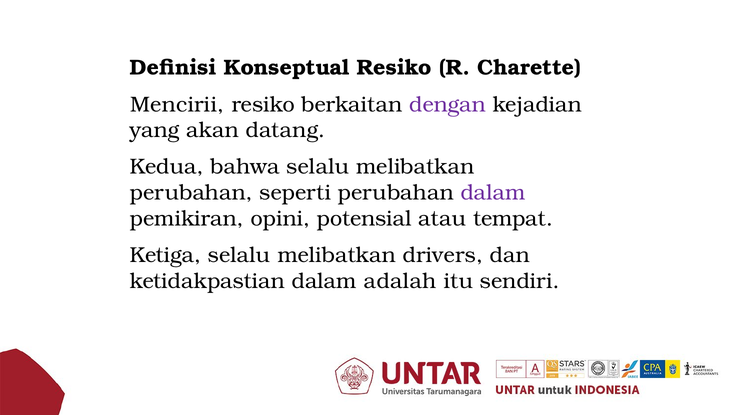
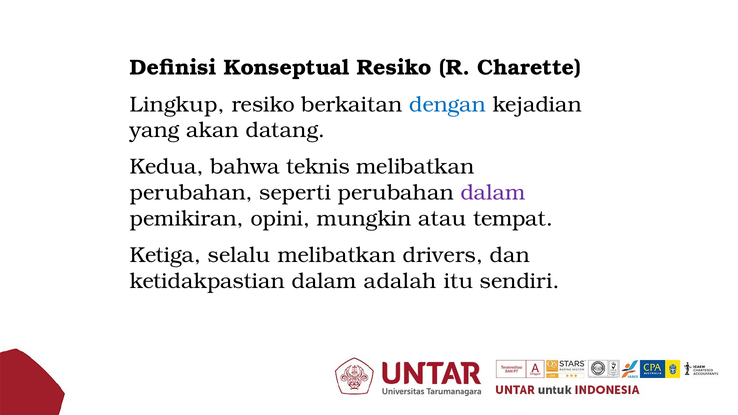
Mencirii: Mencirii -> Lingkup
dengan colour: purple -> blue
bahwa selalu: selalu -> teknis
potensial: potensial -> mungkin
